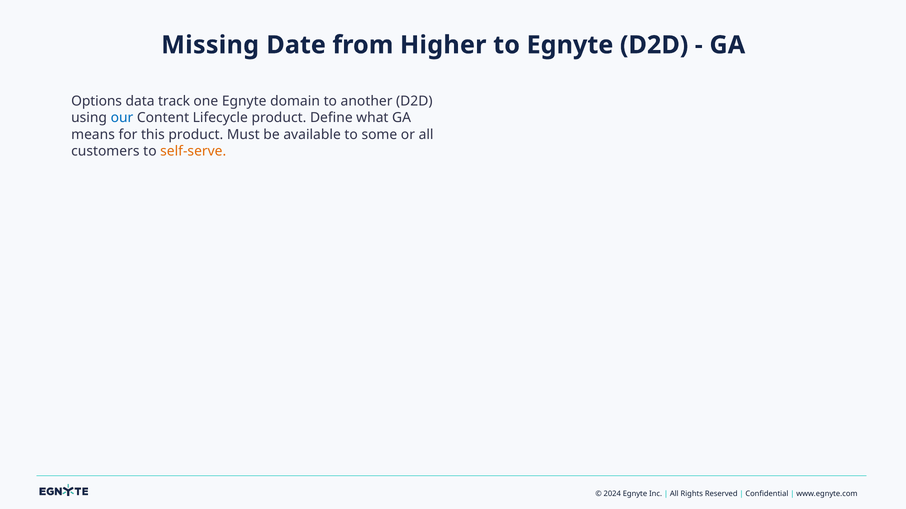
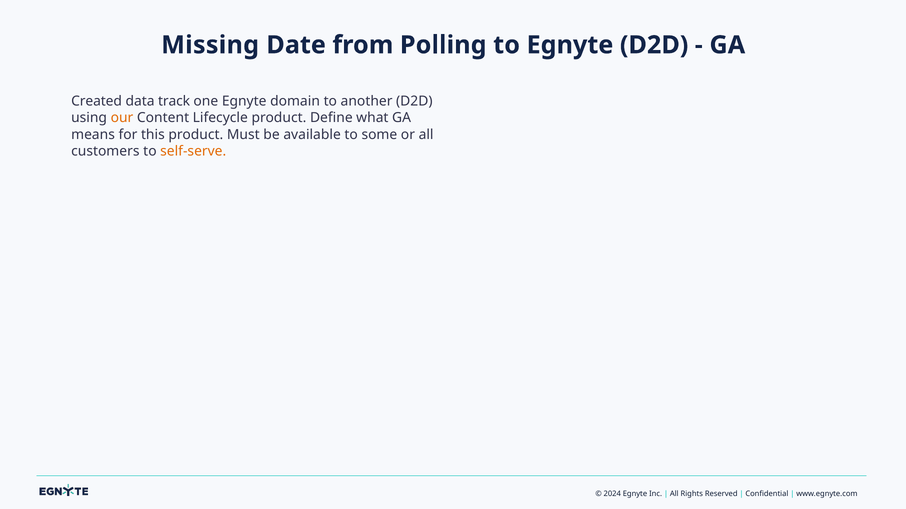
Higher: Higher -> Polling
Options: Options -> Created
our colour: blue -> orange
